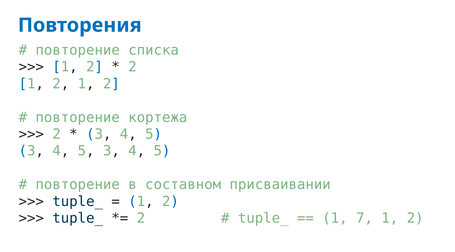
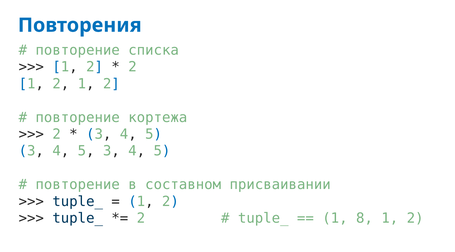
7: 7 -> 8
